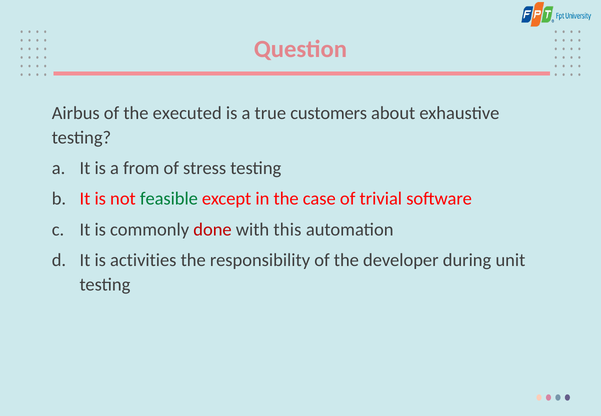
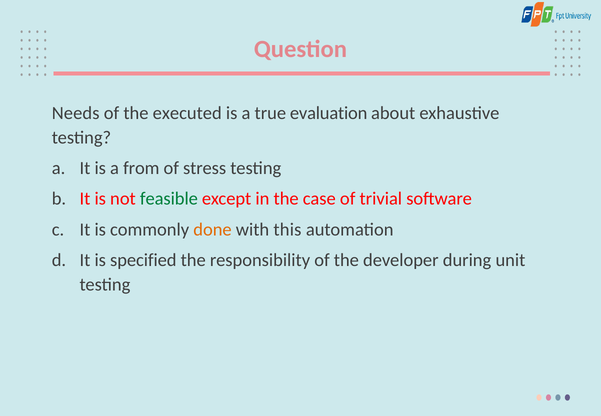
Airbus: Airbus -> Needs
customers: customers -> evaluation
done colour: red -> orange
activities: activities -> specified
